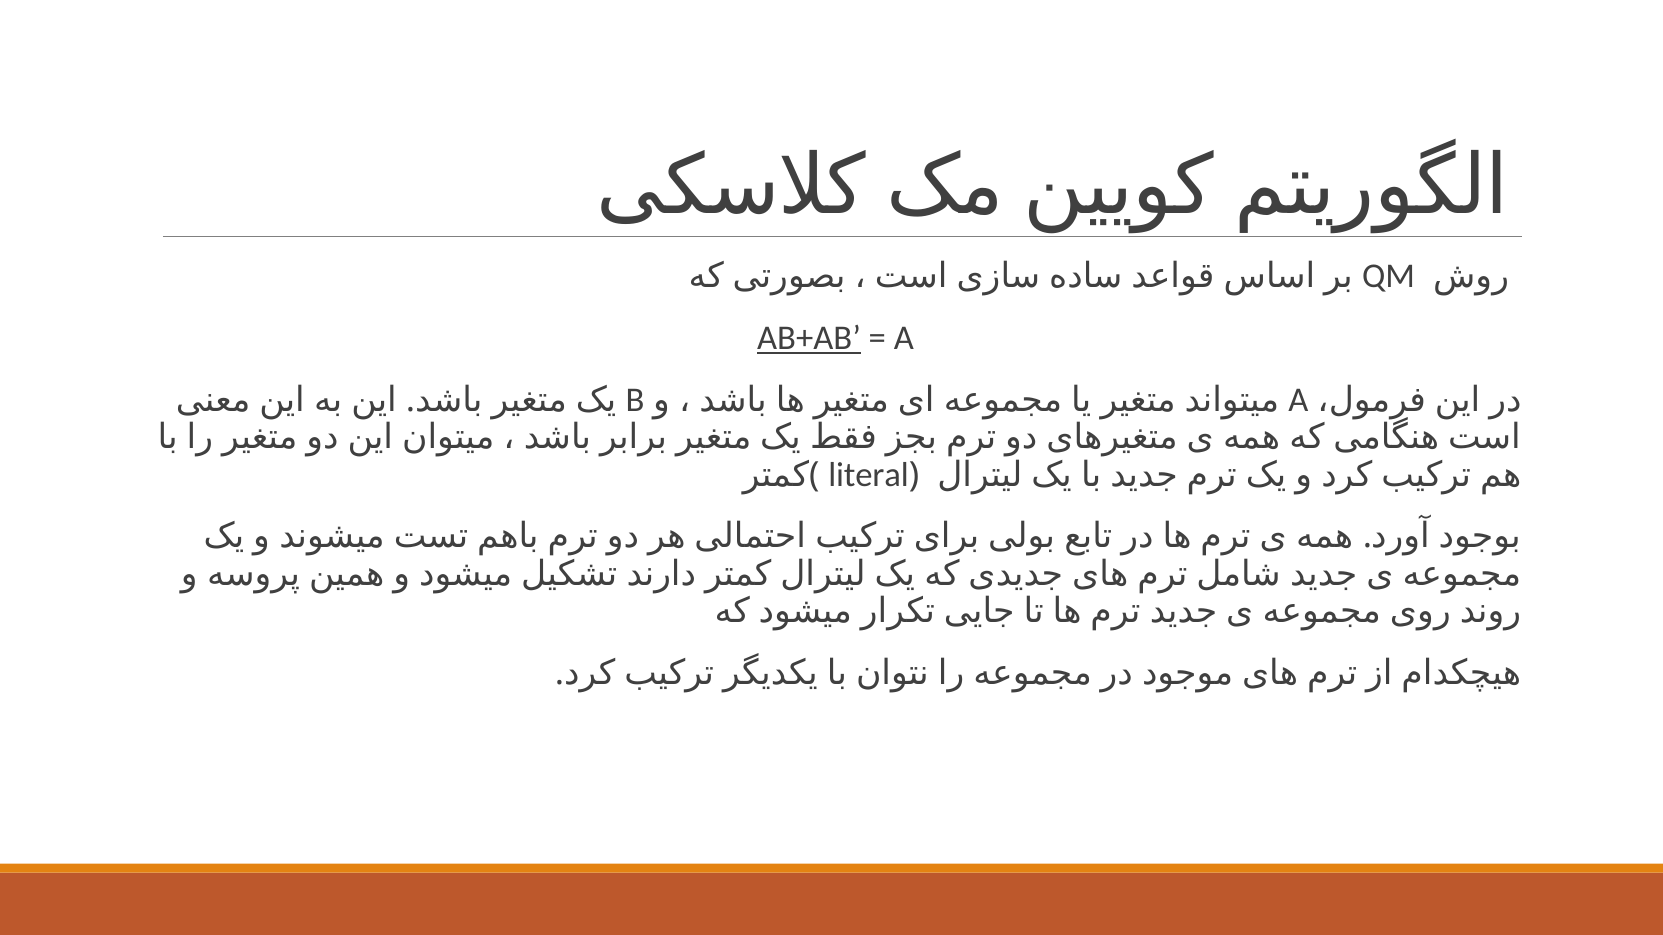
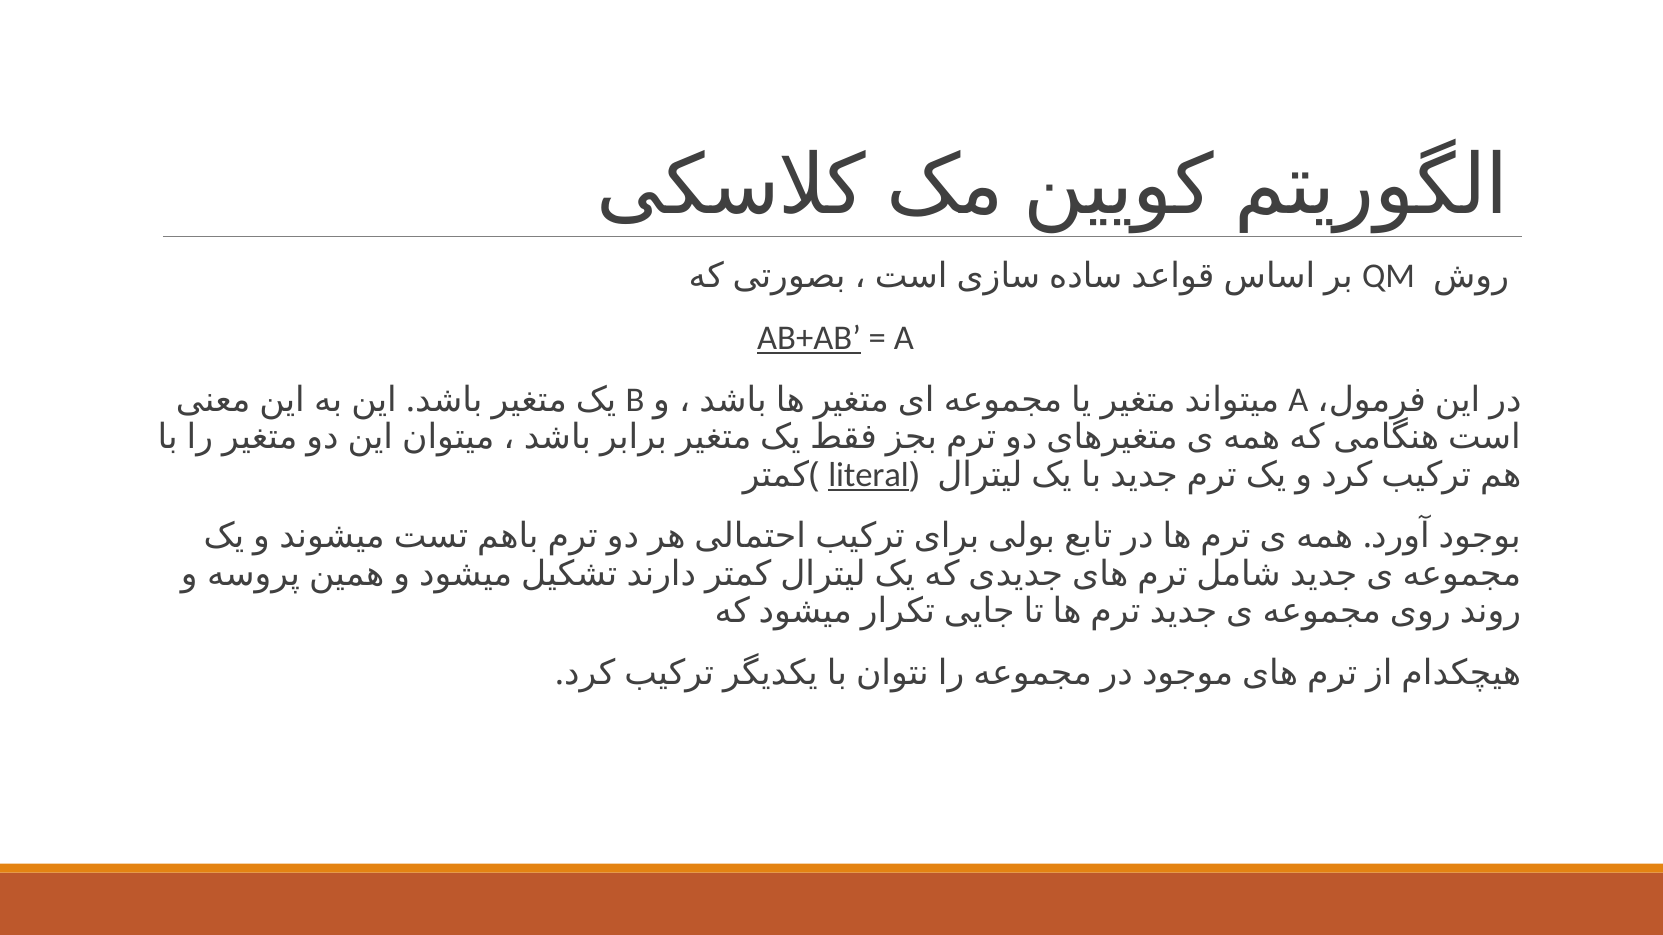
literal underline: none -> present
